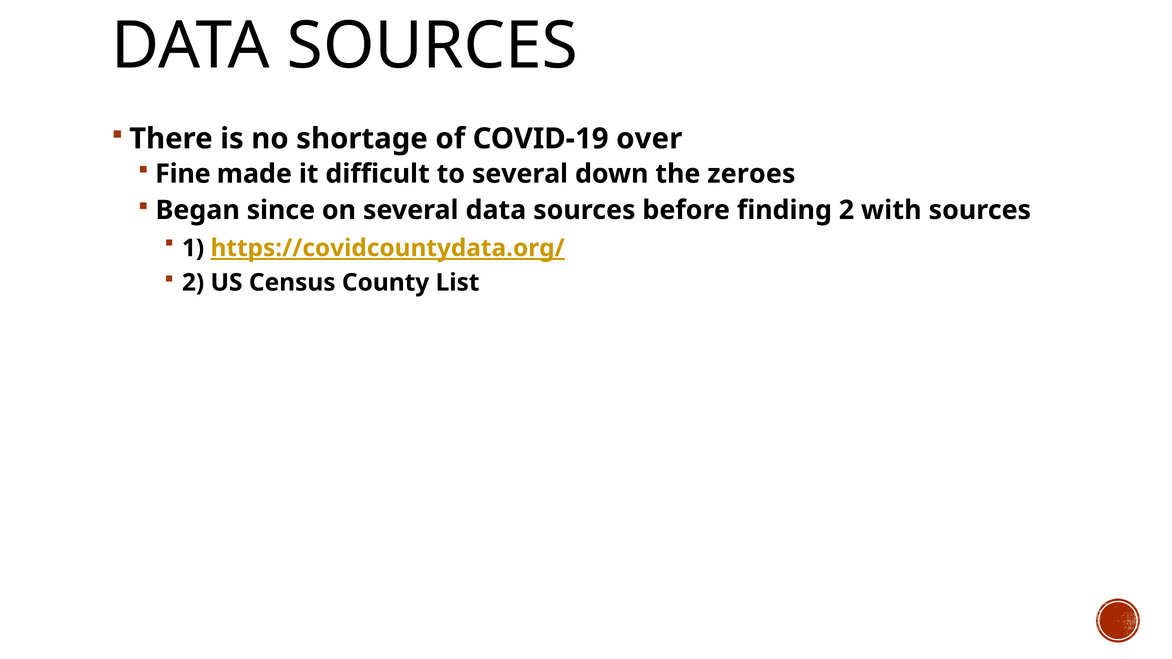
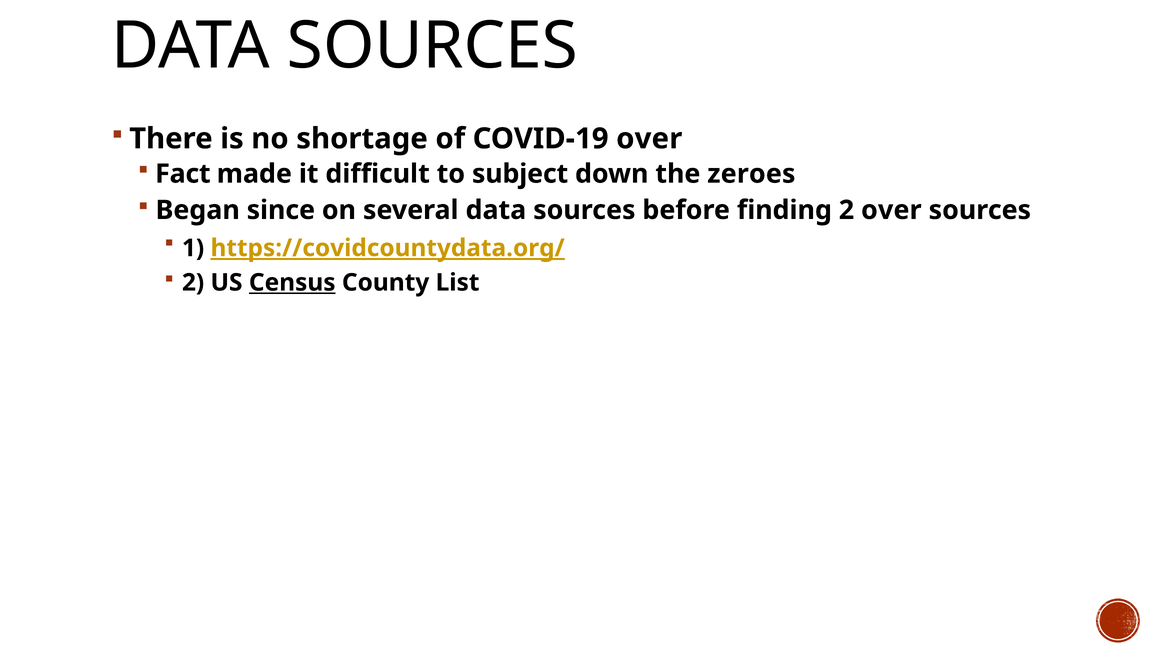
Fine: Fine -> Fact
to several: several -> subject
2 with: with -> over
Census underline: none -> present
